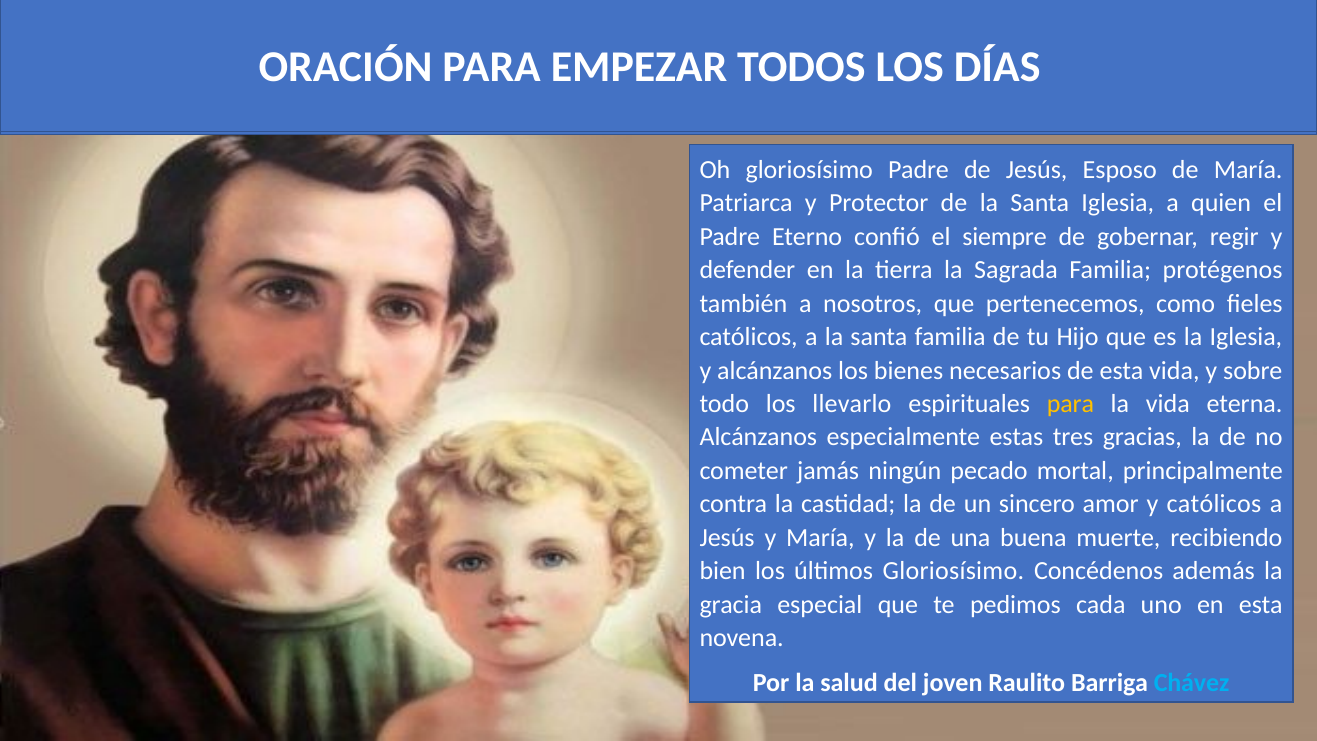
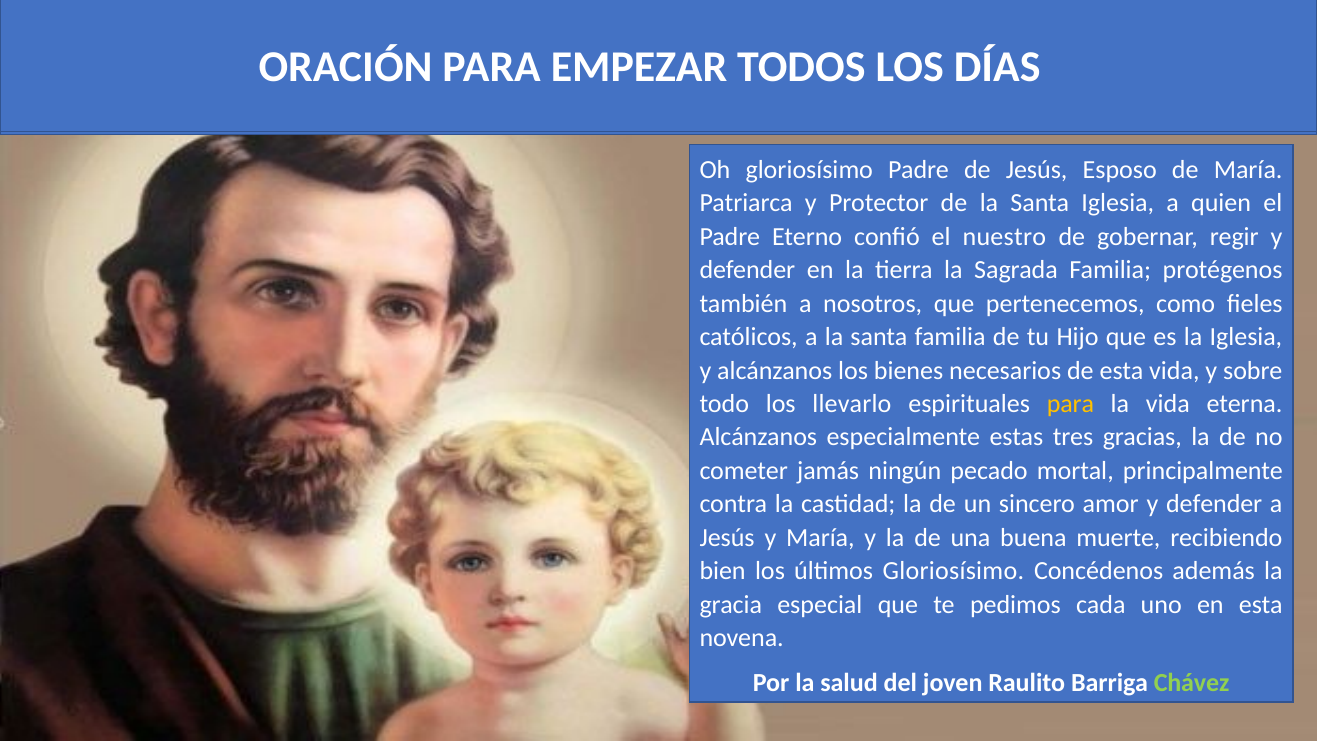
siempre: siempre -> nuestro
amor y católicos: católicos -> defender
Chávez colour: light blue -> light green
